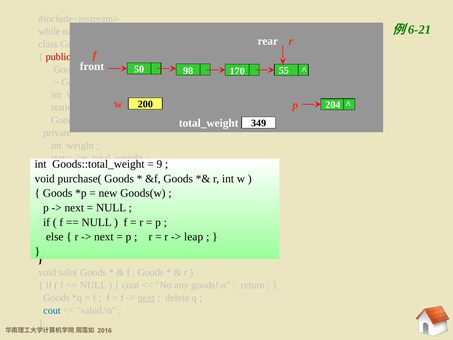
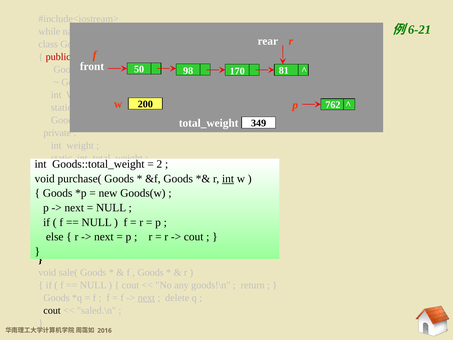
55: 55 -> 81
204: 204 -> 762
9: 9 -> 2
int at (228, 179) underline: none -> present
leap at (194, 237): leap -> cout
cout at (52, 310) colour: blue -> black
